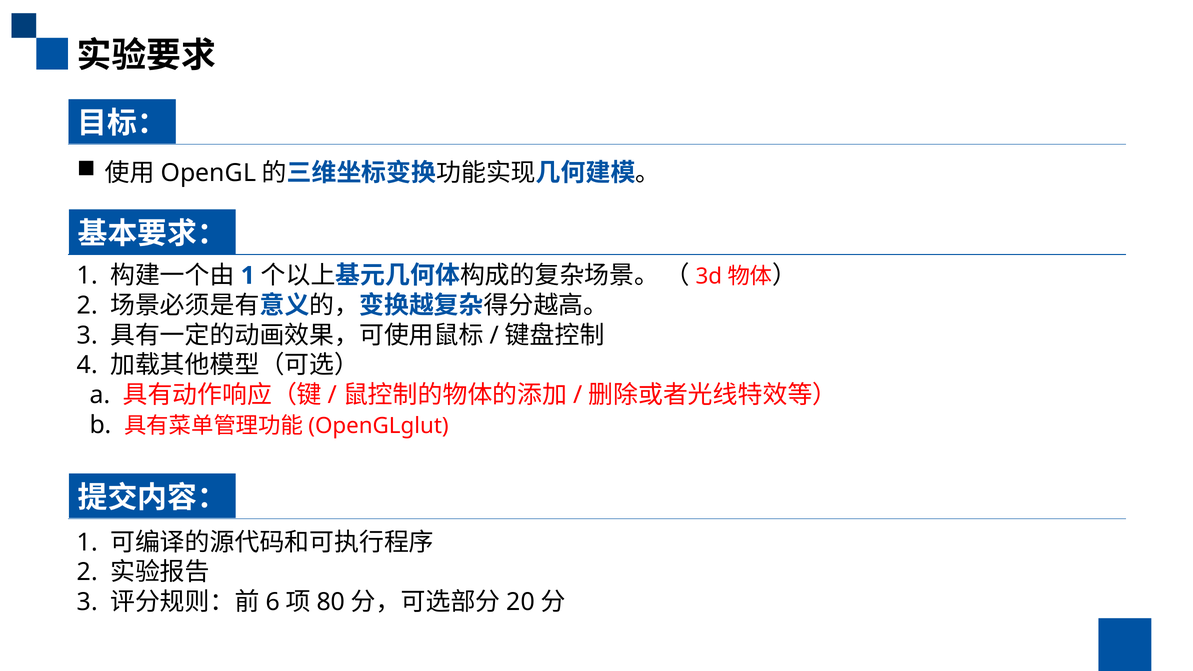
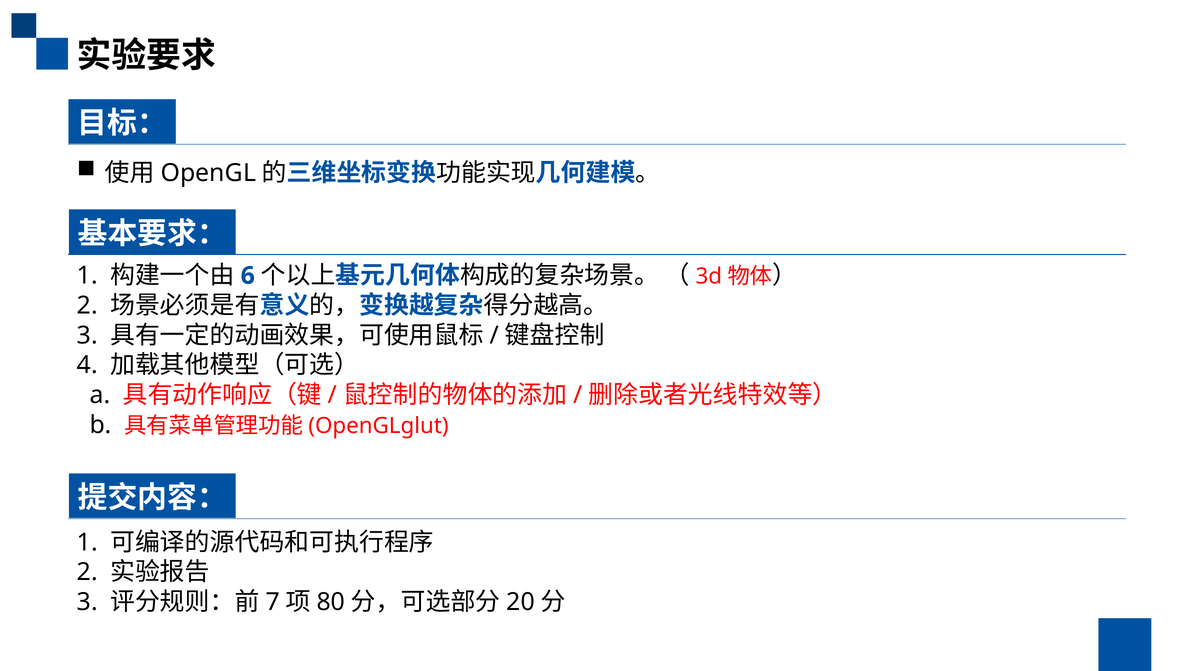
1 at (248, 276): 1 -> 6
6: 6 -> 7
